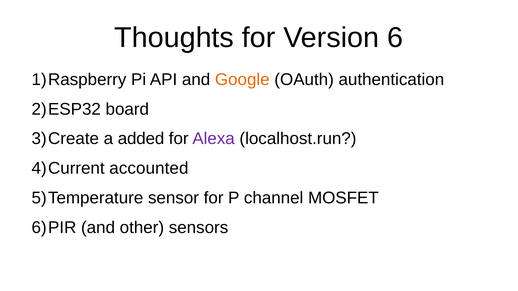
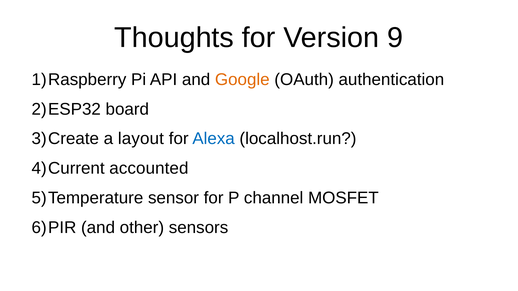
6: 6 -> 9
added: added -> layout
Alexa colour: purple -> blue
